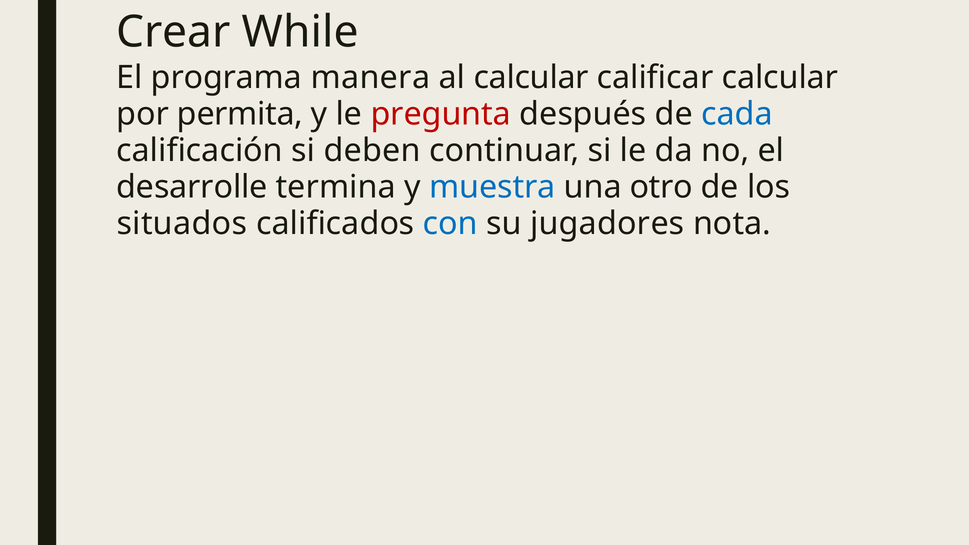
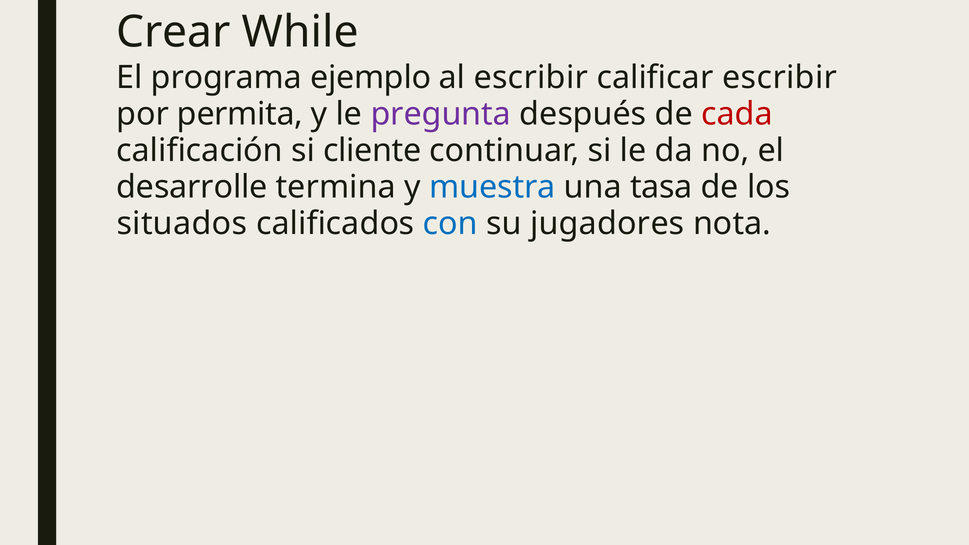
manera: manera -> ejemplo
al calcular: calcular -> escribir
calificar calcular: calcular -> escribir
pregunta colour: red -> purple
cada colour: blue -> red
deben: deben -> cliente
otro: otro -> tasa
